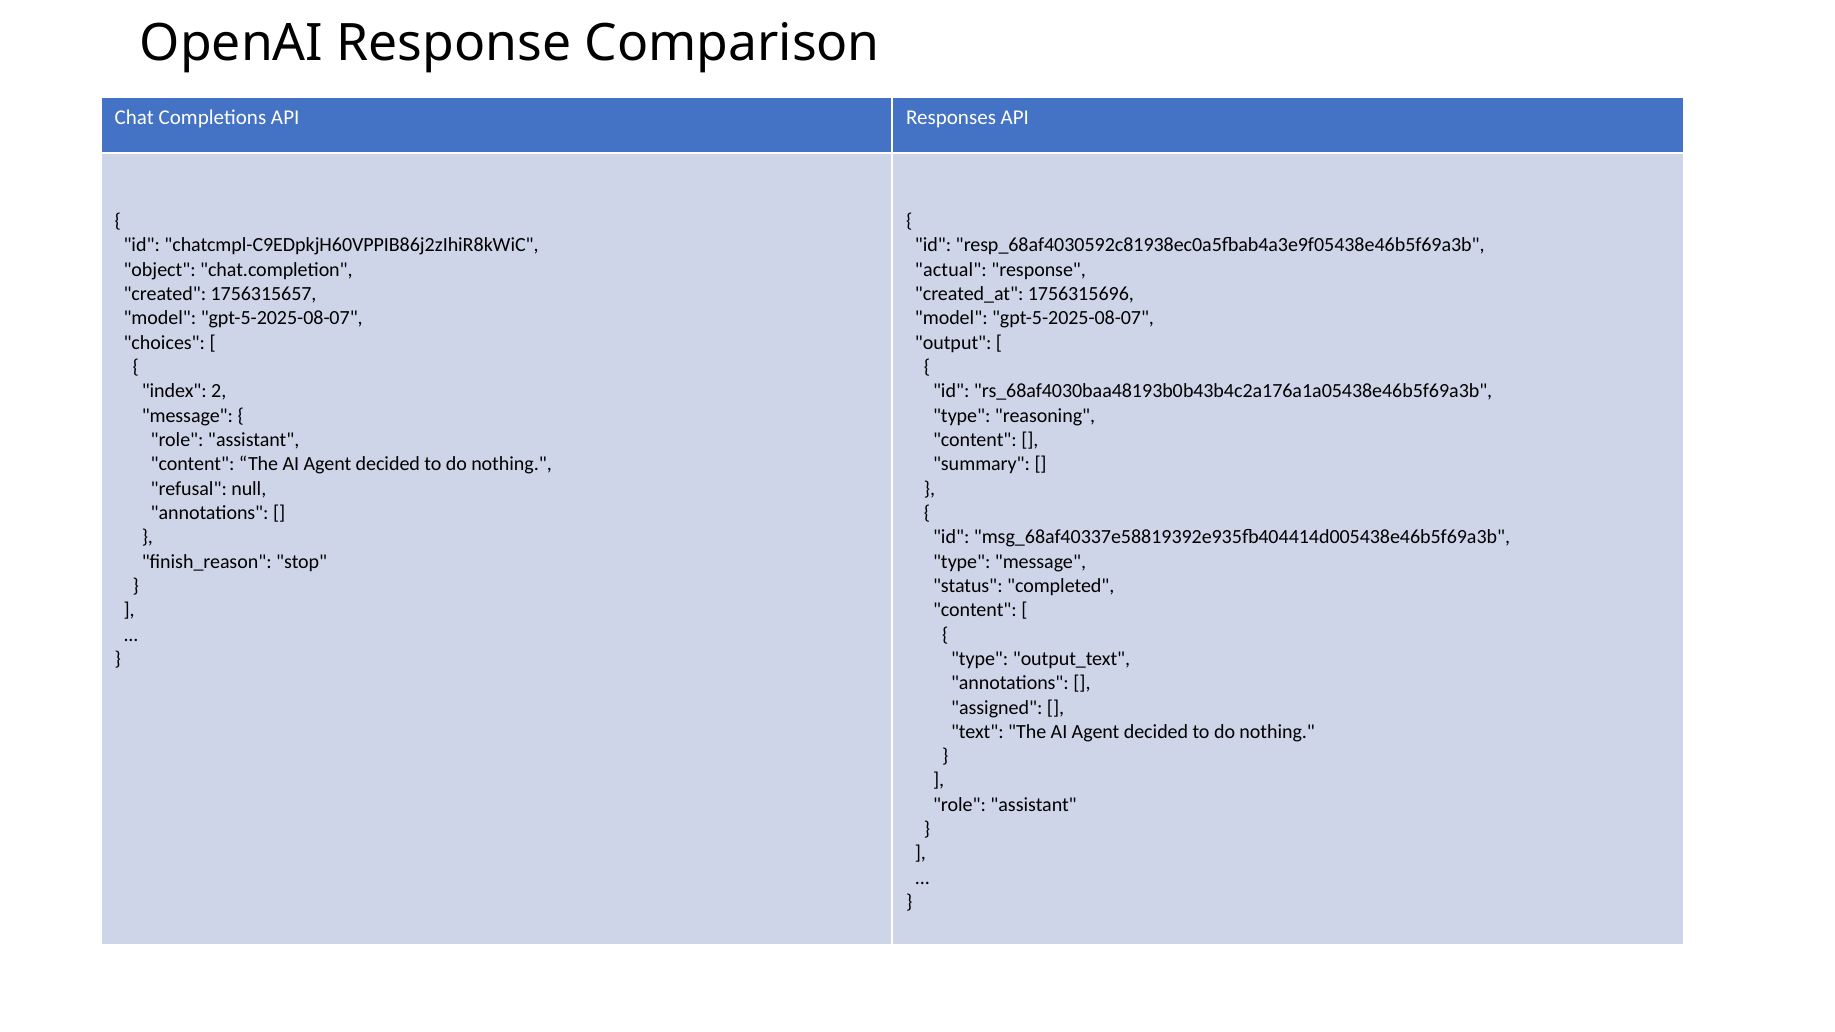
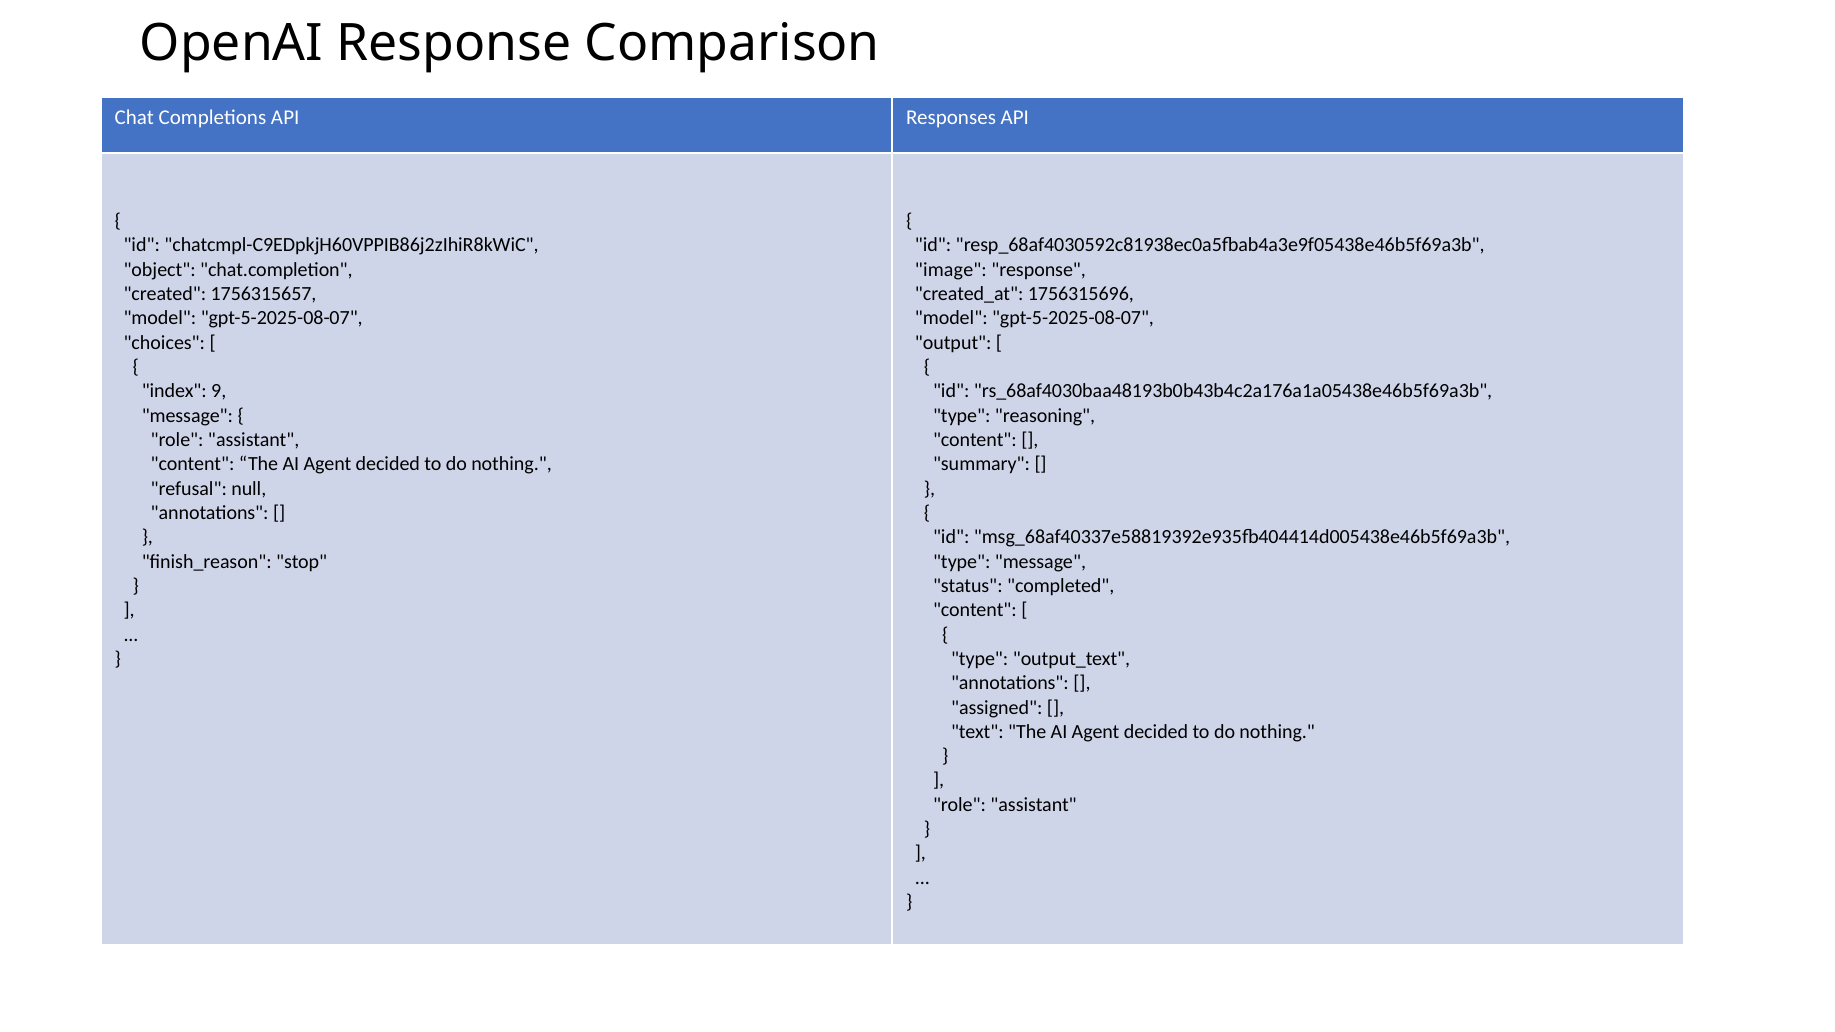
actual: actual -> image
2: 2 -> 9
